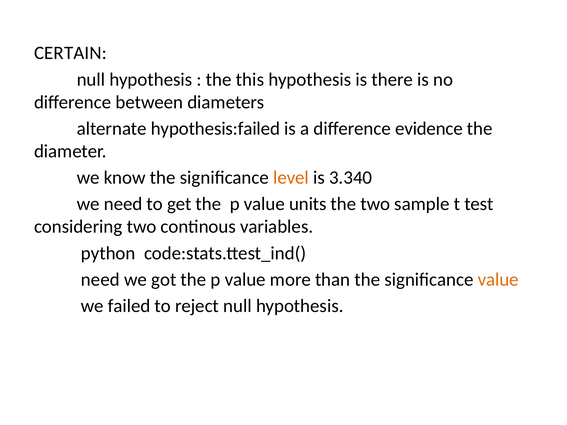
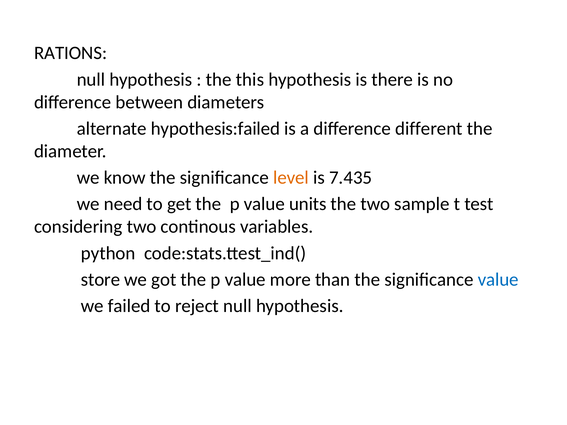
CERTAIN: CERTAIN -> RATIONS
evidence: evidence -> different
3.340: 3.340 -> 7.435
need at (100, 280): need -> store
value at (498, 280) colour: orange -> blue
